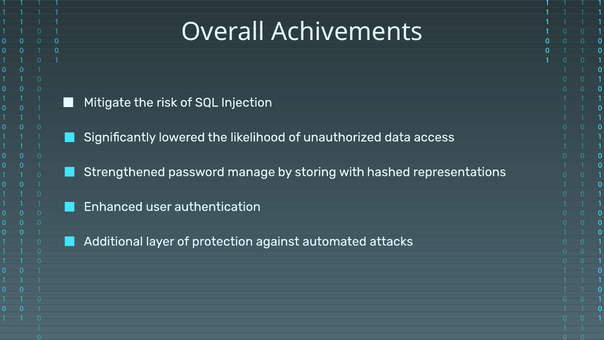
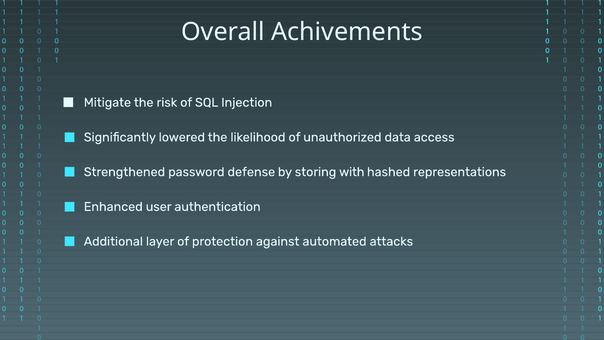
manage: manage -> defense
